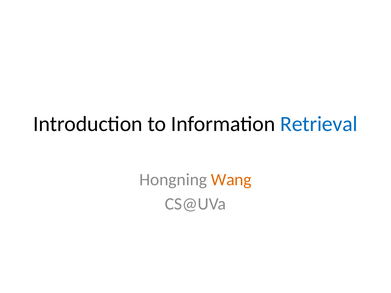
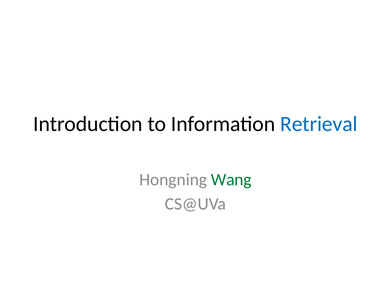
Wang colour: orange -> green
